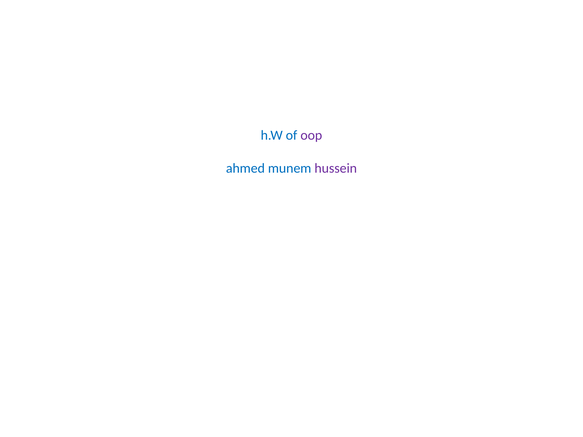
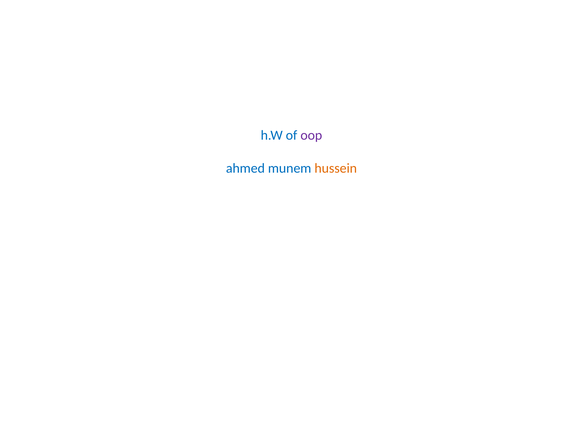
hussein colour: purple -> orange
